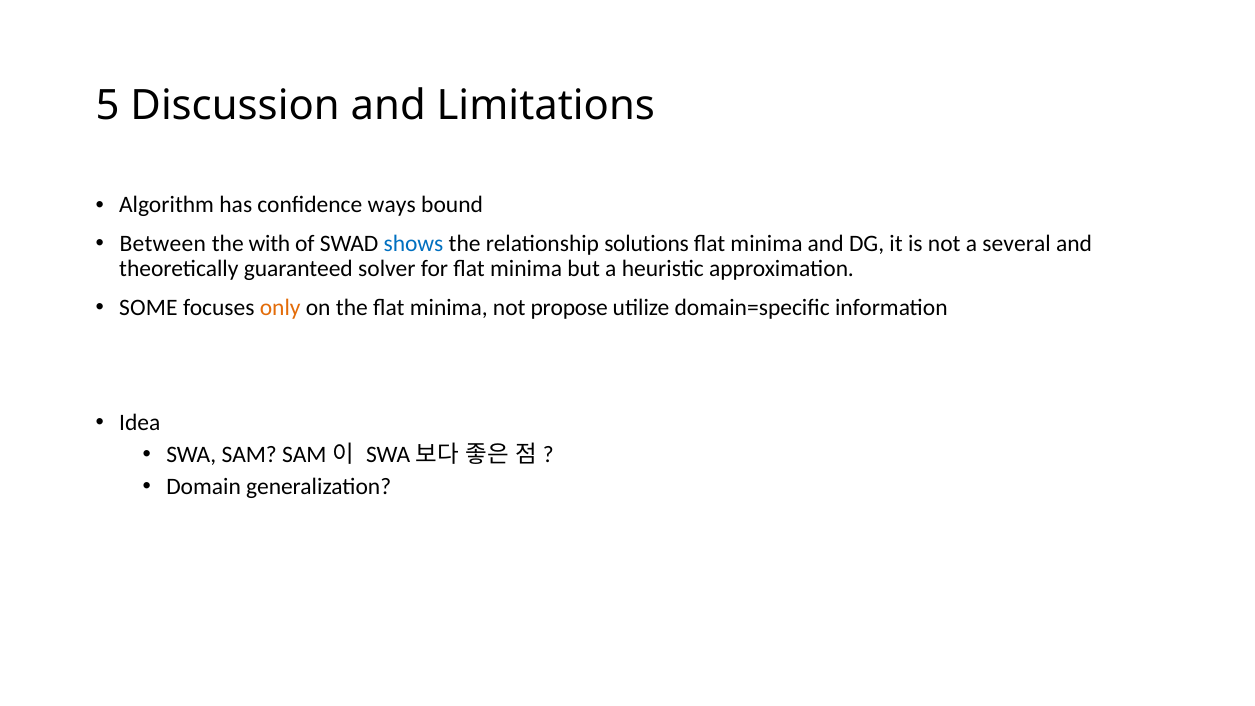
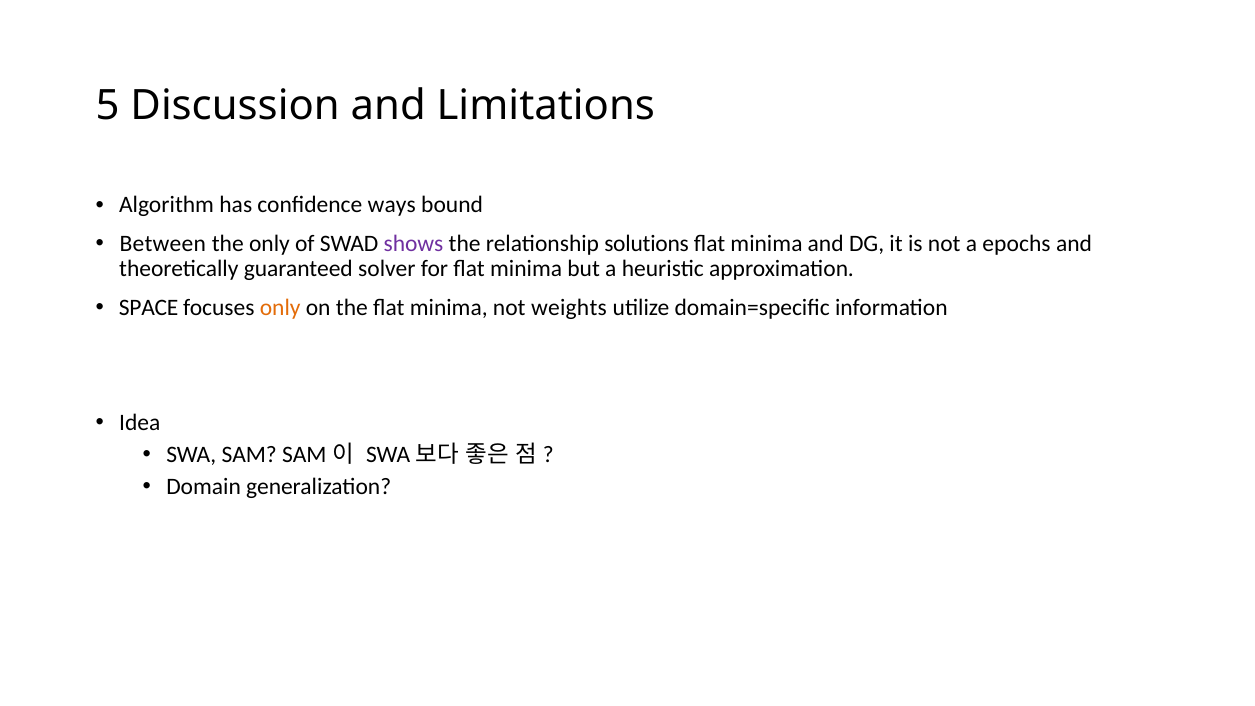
the with: with -> only
shows colour: blue -> purple
several: several -> epochs
SOME: SOME -> SPACE
propose: propose -> weights
